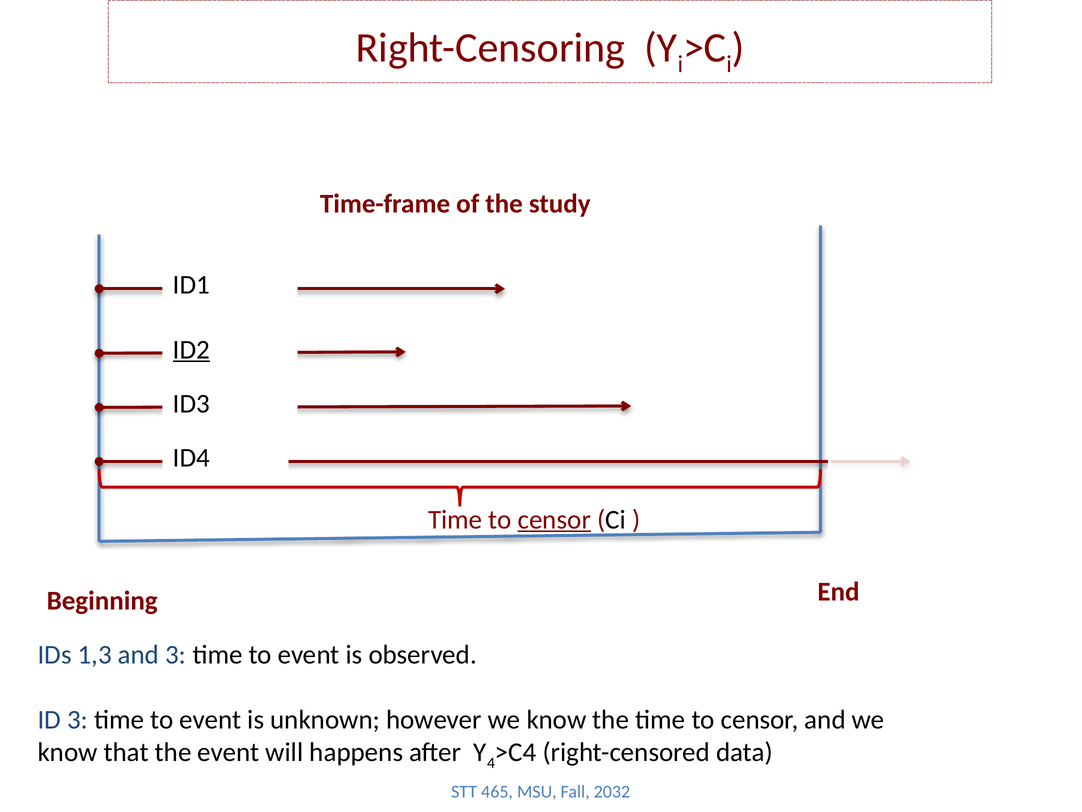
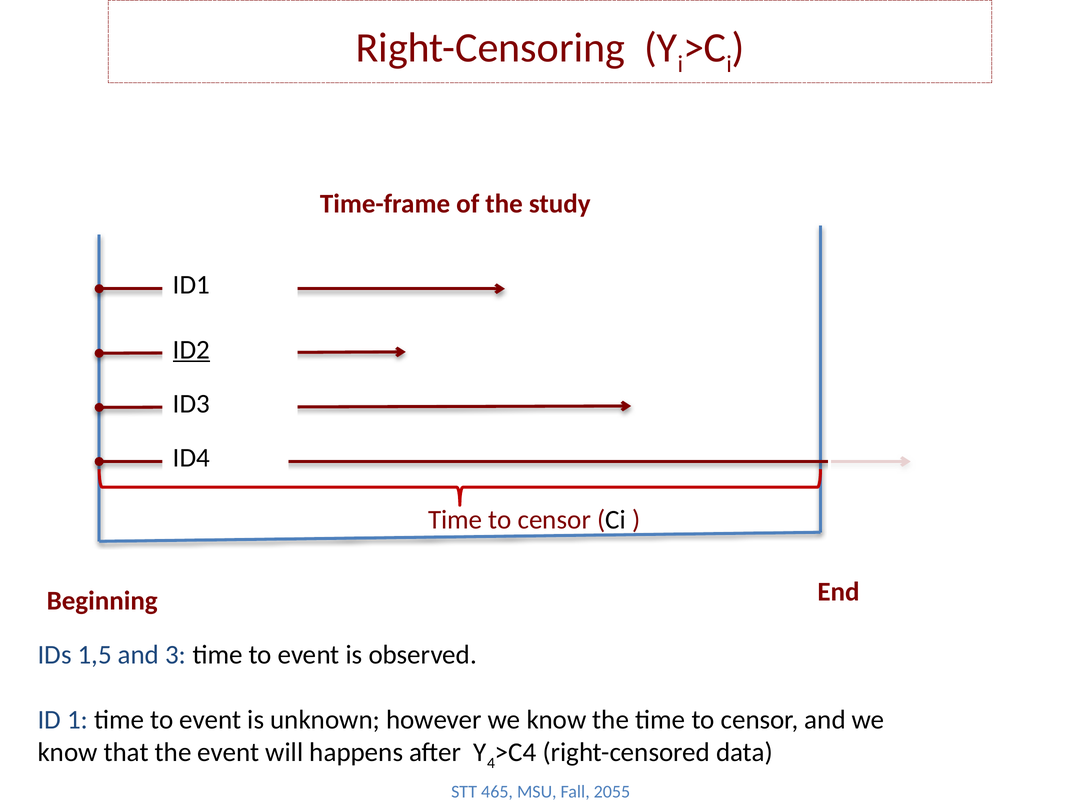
censor at (554, 519) underline: present -> none
1,3: 1,3 -> 1,5
ID 3: 3 -> 1
2032: 2032 -> 2055
